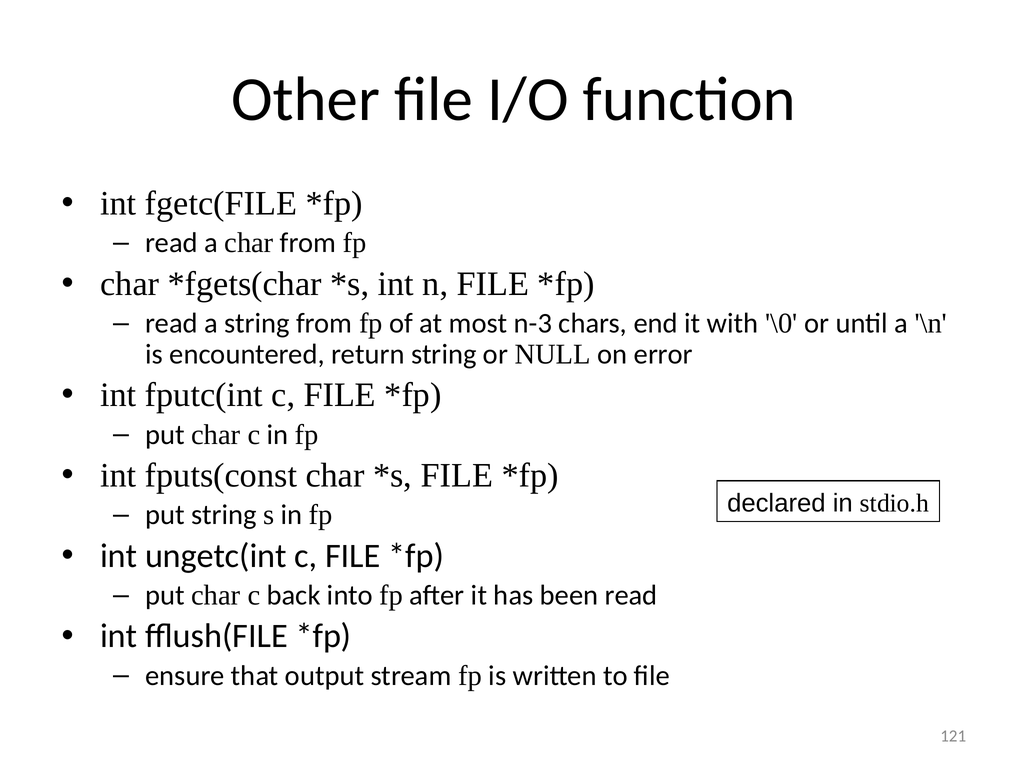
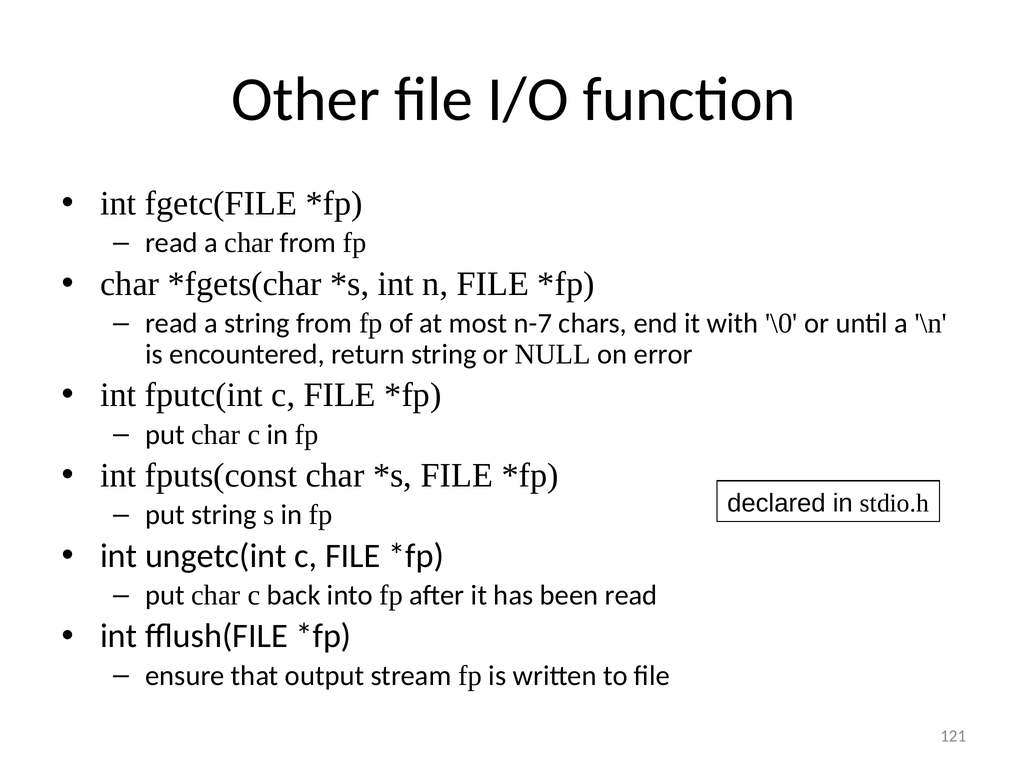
n-3: n-3 -> n-7
